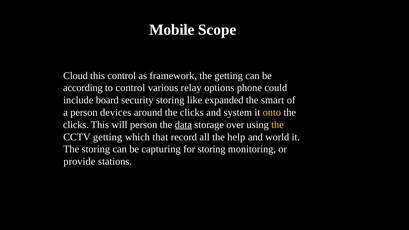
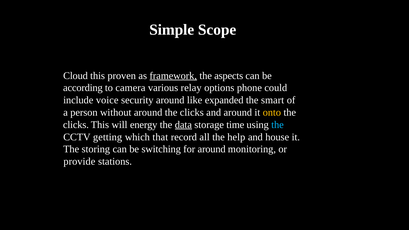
Mobile: Mobile -> Simple
this control: control -> proven
framework underline: none -> present
the getting: getting -> aspects
to control: control -> camera
board: board -> voice
security storing: storing -> around
devices: devices -> without
and system: system -> around
will person: person -> energy
over: over -> time
the at (278, 125) colour: yellow -> light blue
world: world -> house
capturing: capturing -> switching
for storing: storing -> around
